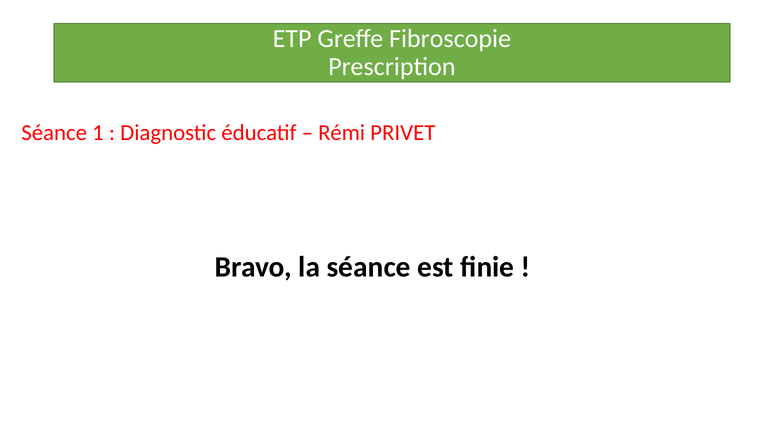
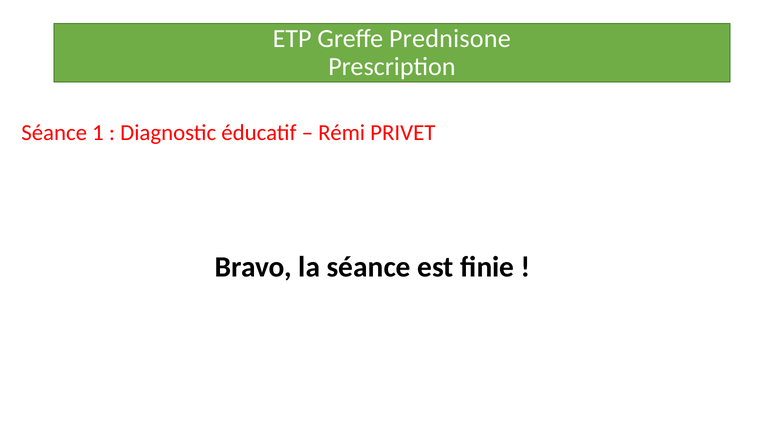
Fibroscopie: Fibroscopie -> Prednisone
